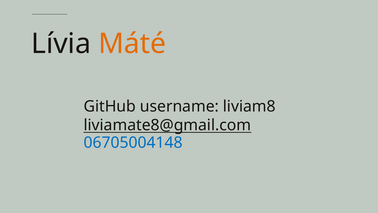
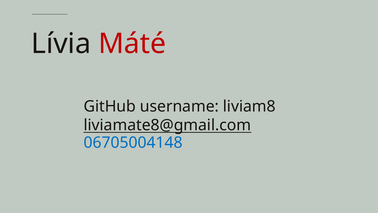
Máté colour: orange -> red
